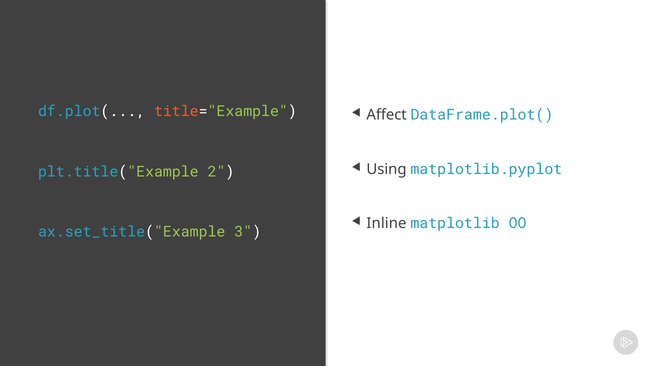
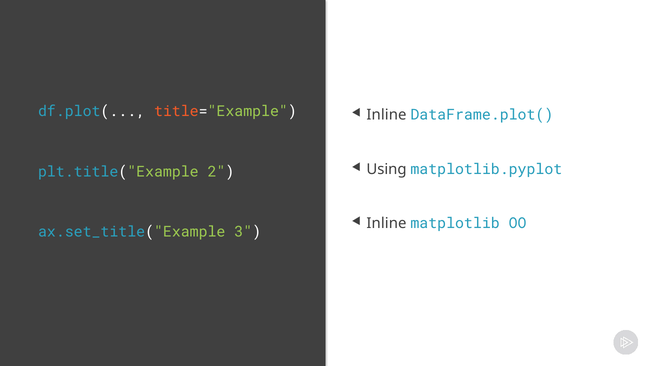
Affect at (387, 115): Affect -> Inline
